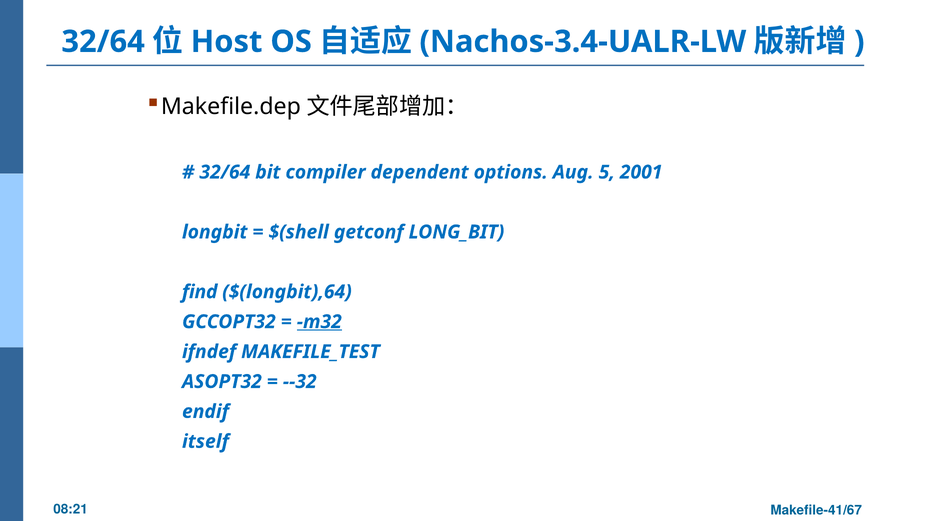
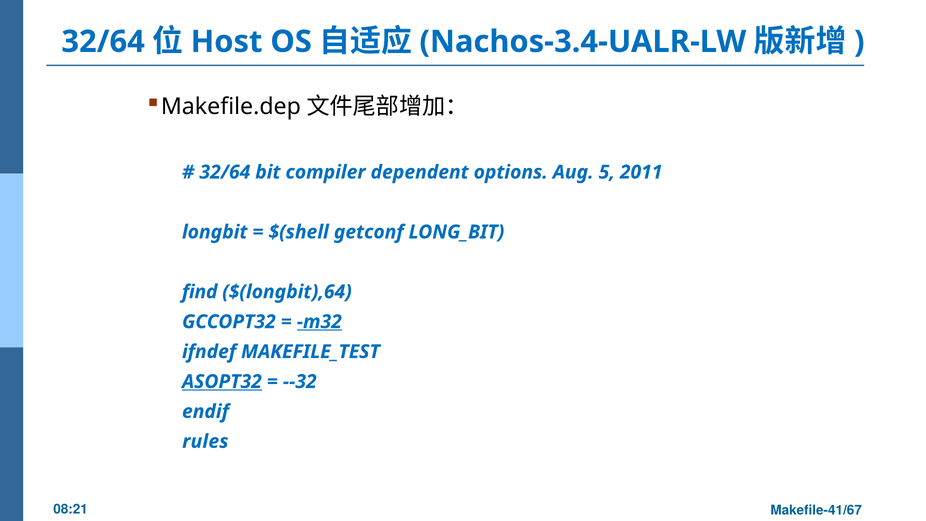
2001: 2001 -> 2011
ASOPT32 underline: none -> present
itself: itself -> rules
